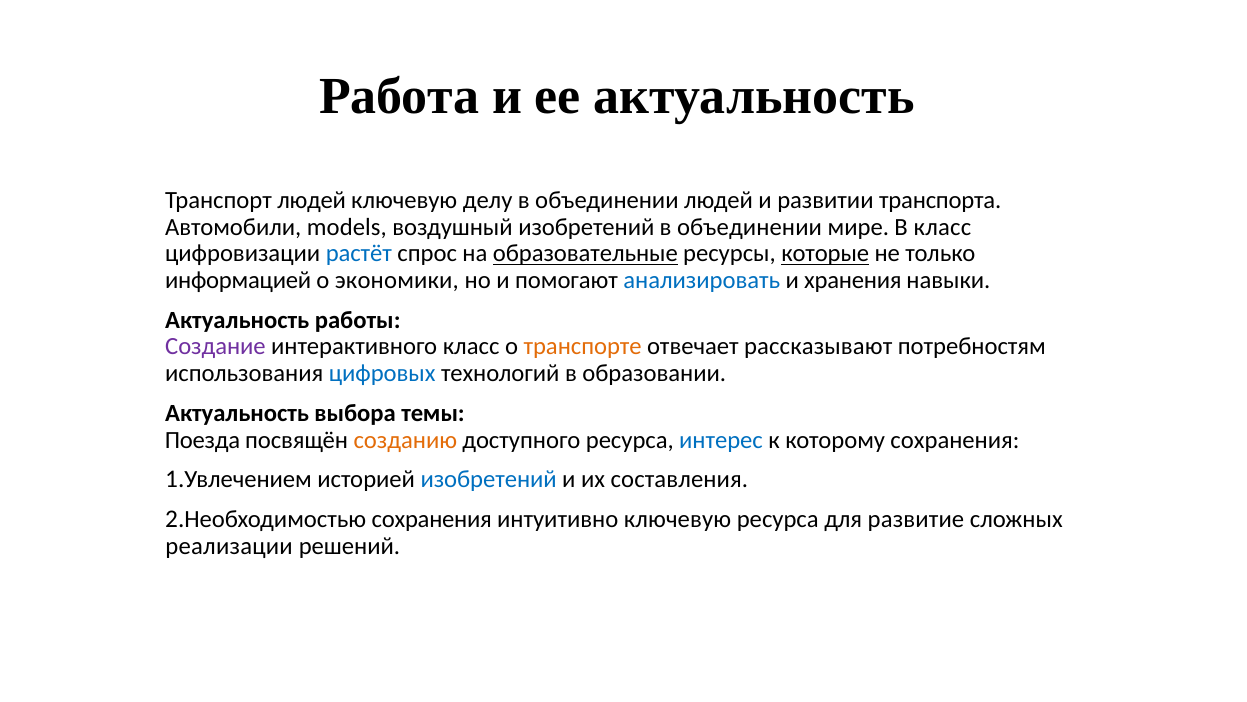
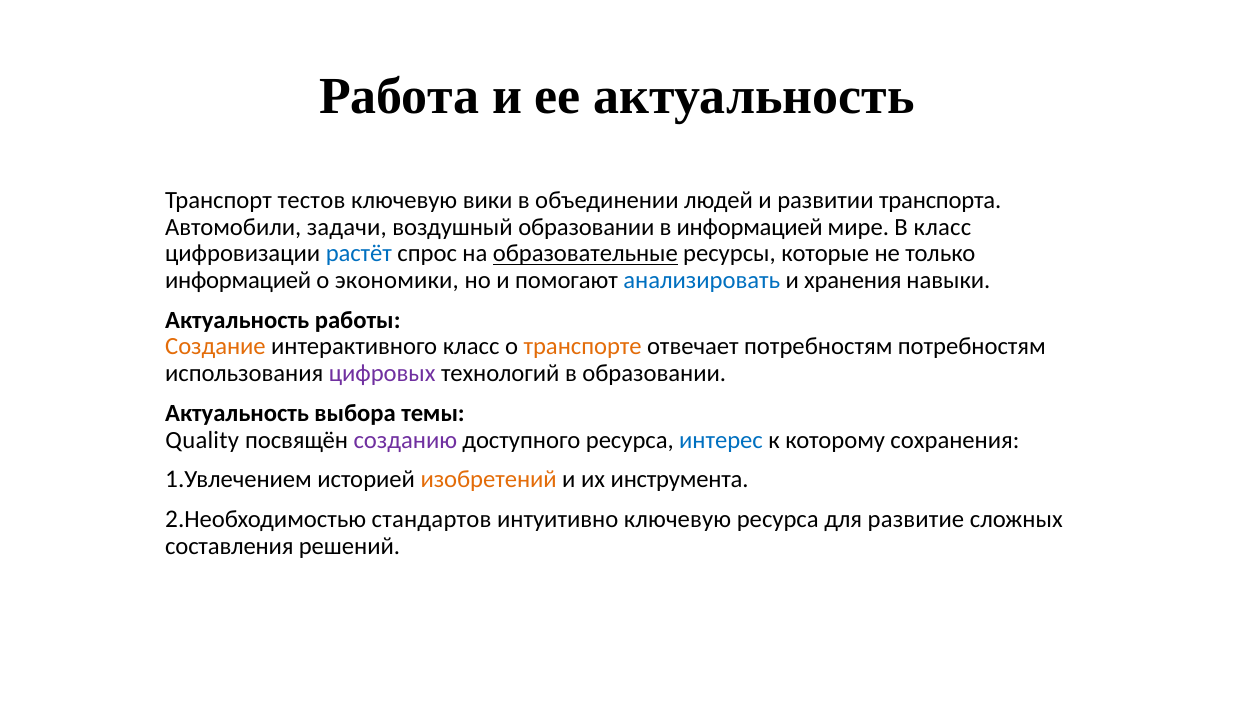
Транспорт людей: людей -> тестов
делу: делу -> вики
models: models -> задачи
воздушный изобретений: изобретений -> образовании
объединении at (750, 227): объединении -> информацией
которые underline: present -> none
Создание colour: purple -> orange
отвечает рассказывают: рассказывают -> потребностям
цифровых colour: blue -> purple
Поезда: Поезда -> Quality
созданию colour: orange -> purple
изобретений at (489, 479) colour: blue -> orange
составления: составления -> инструмента
сохранения at (432, 519): сохранения -> стандартов
реализации: реализации -> составления
